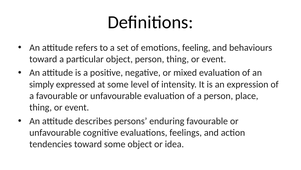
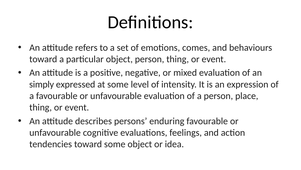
feeling: feeling -> comes
